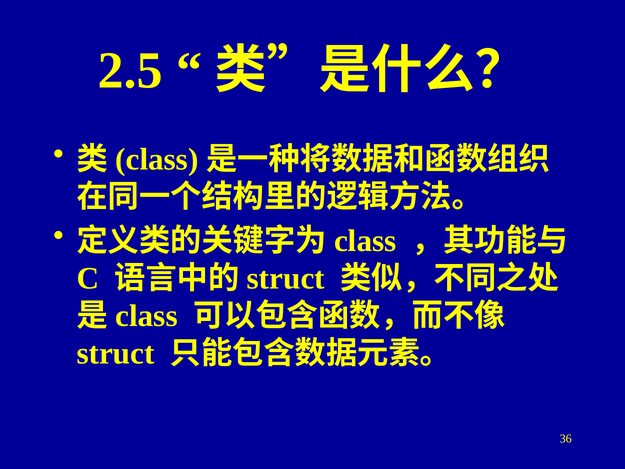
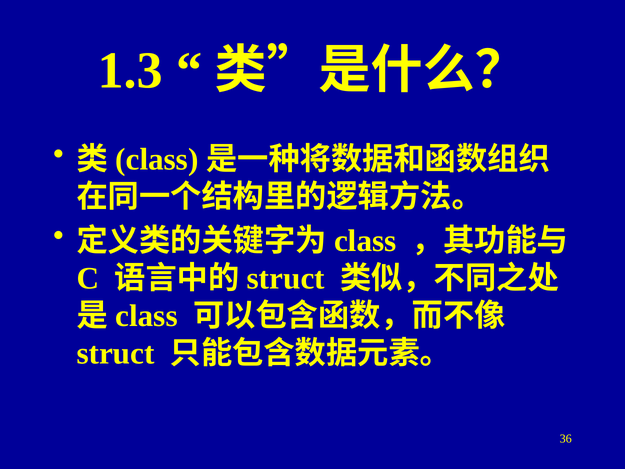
2.5: 2.5 -> 1.3
